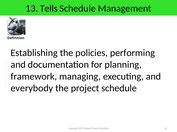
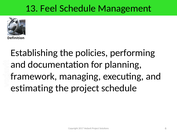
Tells: Tells -> Feel
everybody: everybody -> estimating
